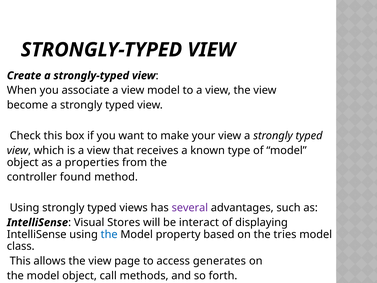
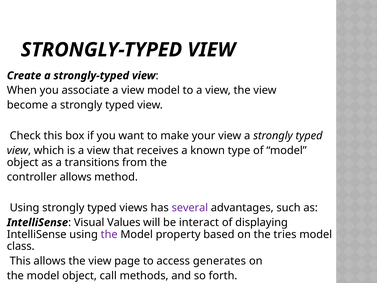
properties: properties -> transitions
controller found: found -> allows
Stores: Stores -> Values
the at (109, 234) colour: blue -> purple
